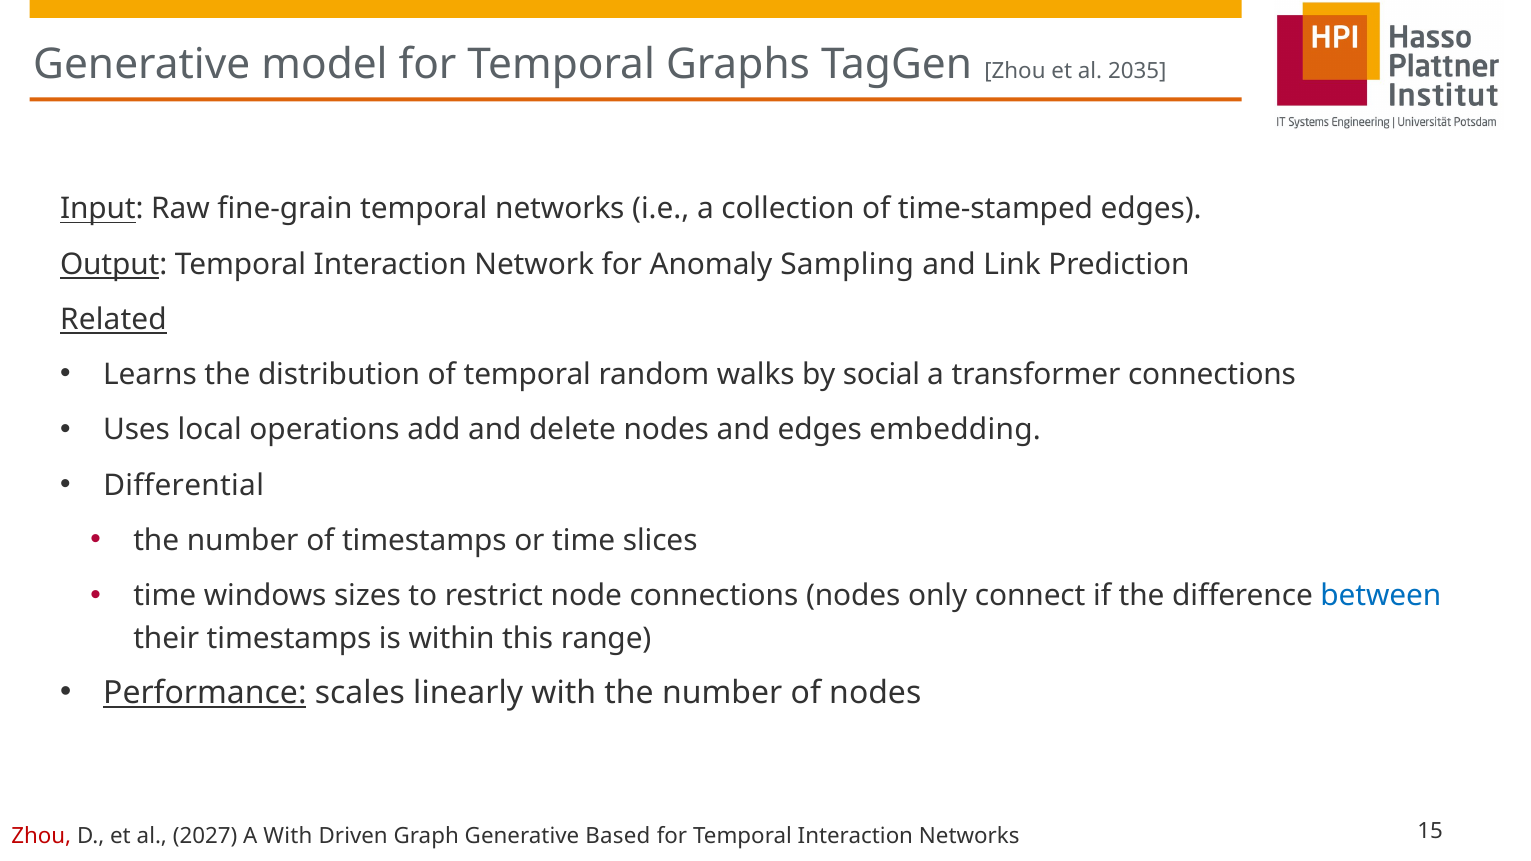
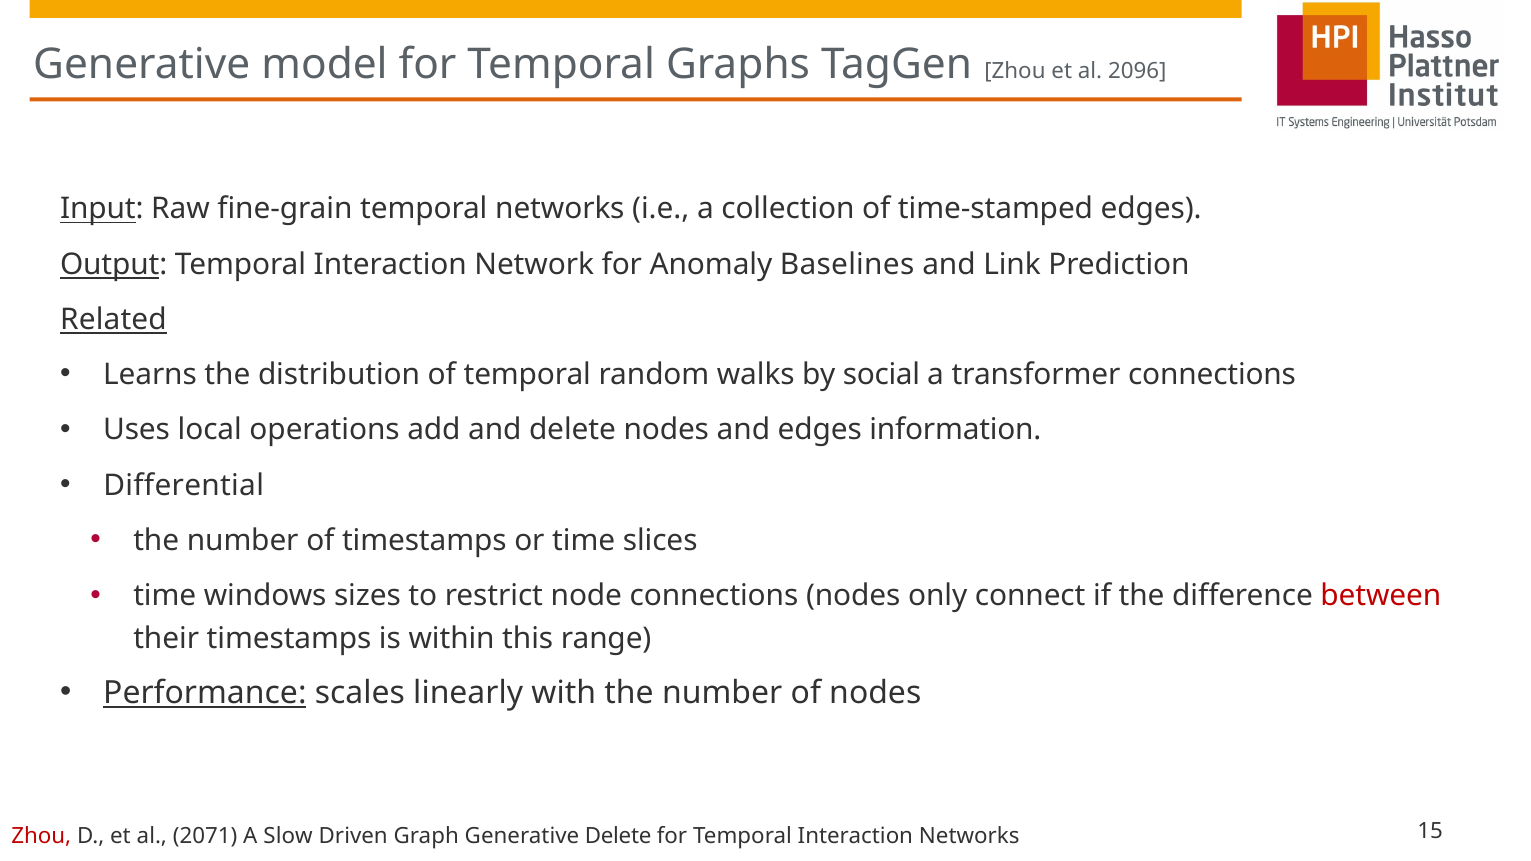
2035: 2035 -> 2096
Sampling: Sampling -> Baselines
embedding: embedding -> information
between colour: blue -> red
2027: 2027 -> 2071
A With: With -> Slow
Generative Based: Based -> Delete
